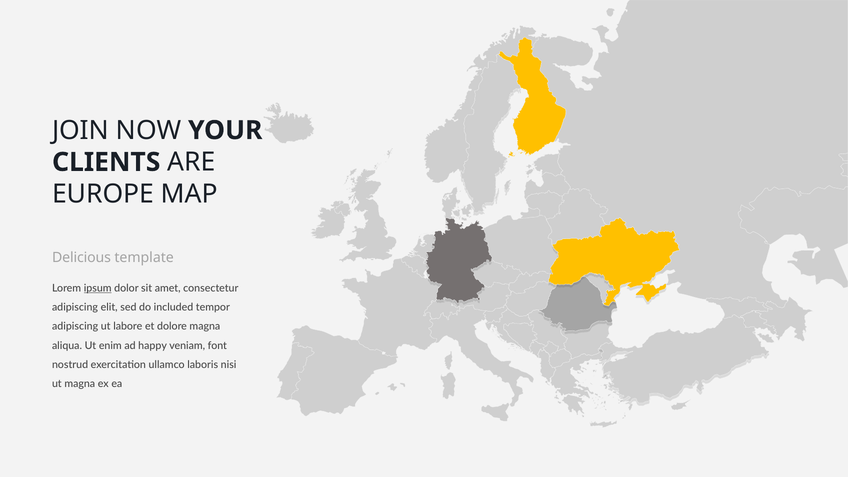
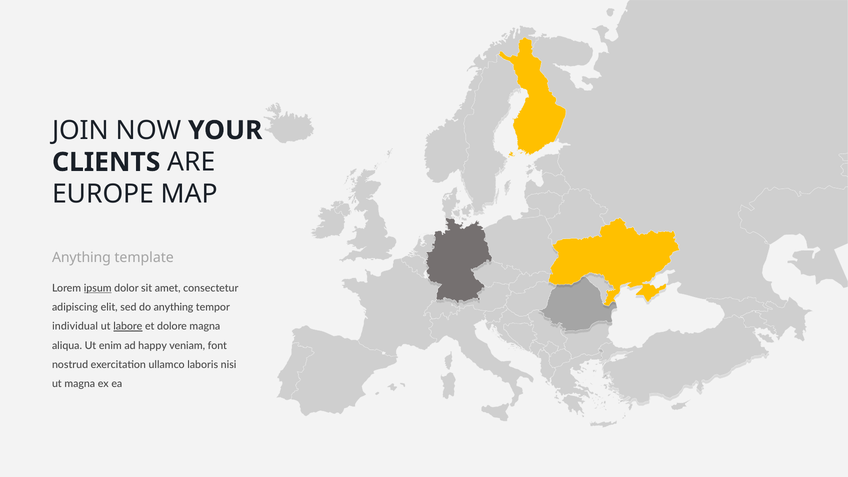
Delicious at (81, 257): Delicious -> Anything
do included: included -> anything
adipiscing at (75, 326): adipiscing -> individual
labore underline: none -> present
